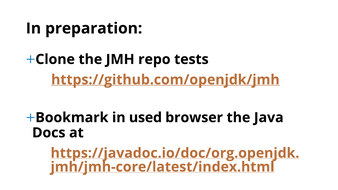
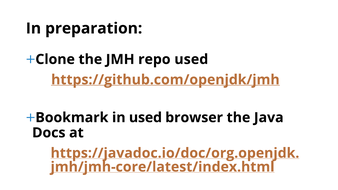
repo tests: tests -> used
